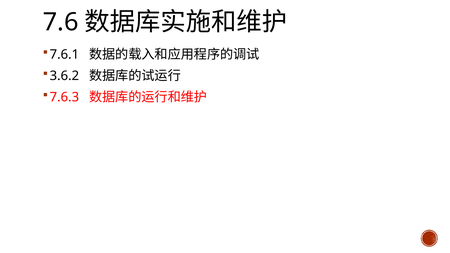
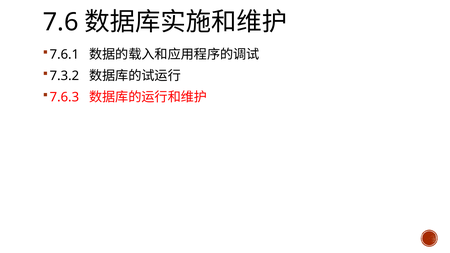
3.6.2: 3.6.2 -> 7.3.2
